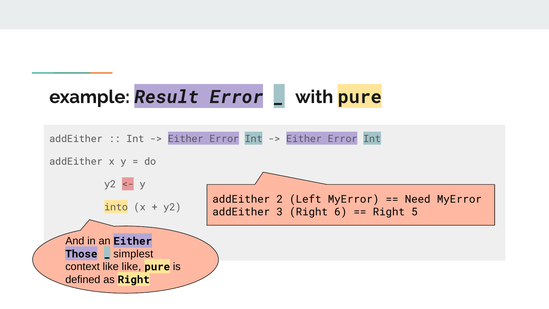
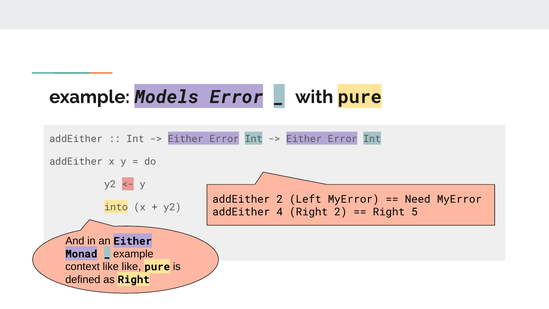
Result: Result -> Models
3: 3 -> 4
Right 6: 6 -> 2
Those: Those -> Monad
simplest at (133, 254): simplest -> example
